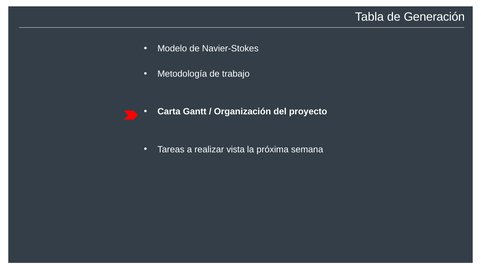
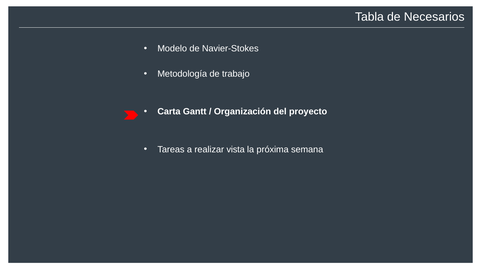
Generación: Generación -> Necesarios
